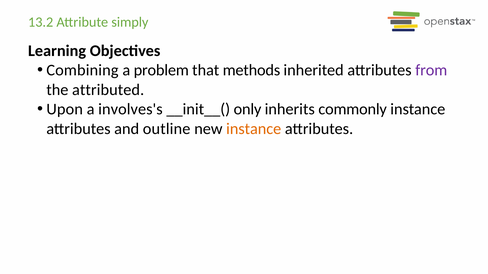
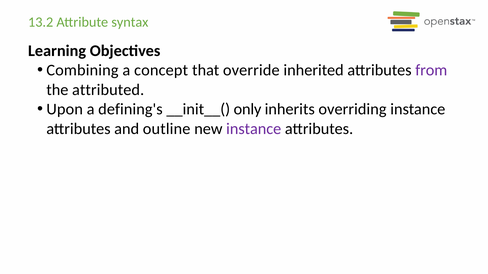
simply: simply -> syntax
problem: problem -> concept
methods: methods -> override
involves's: involves's -> defining's
commonly: commonly -> overriding
instance at (254, 129) colour: orange -> purple
